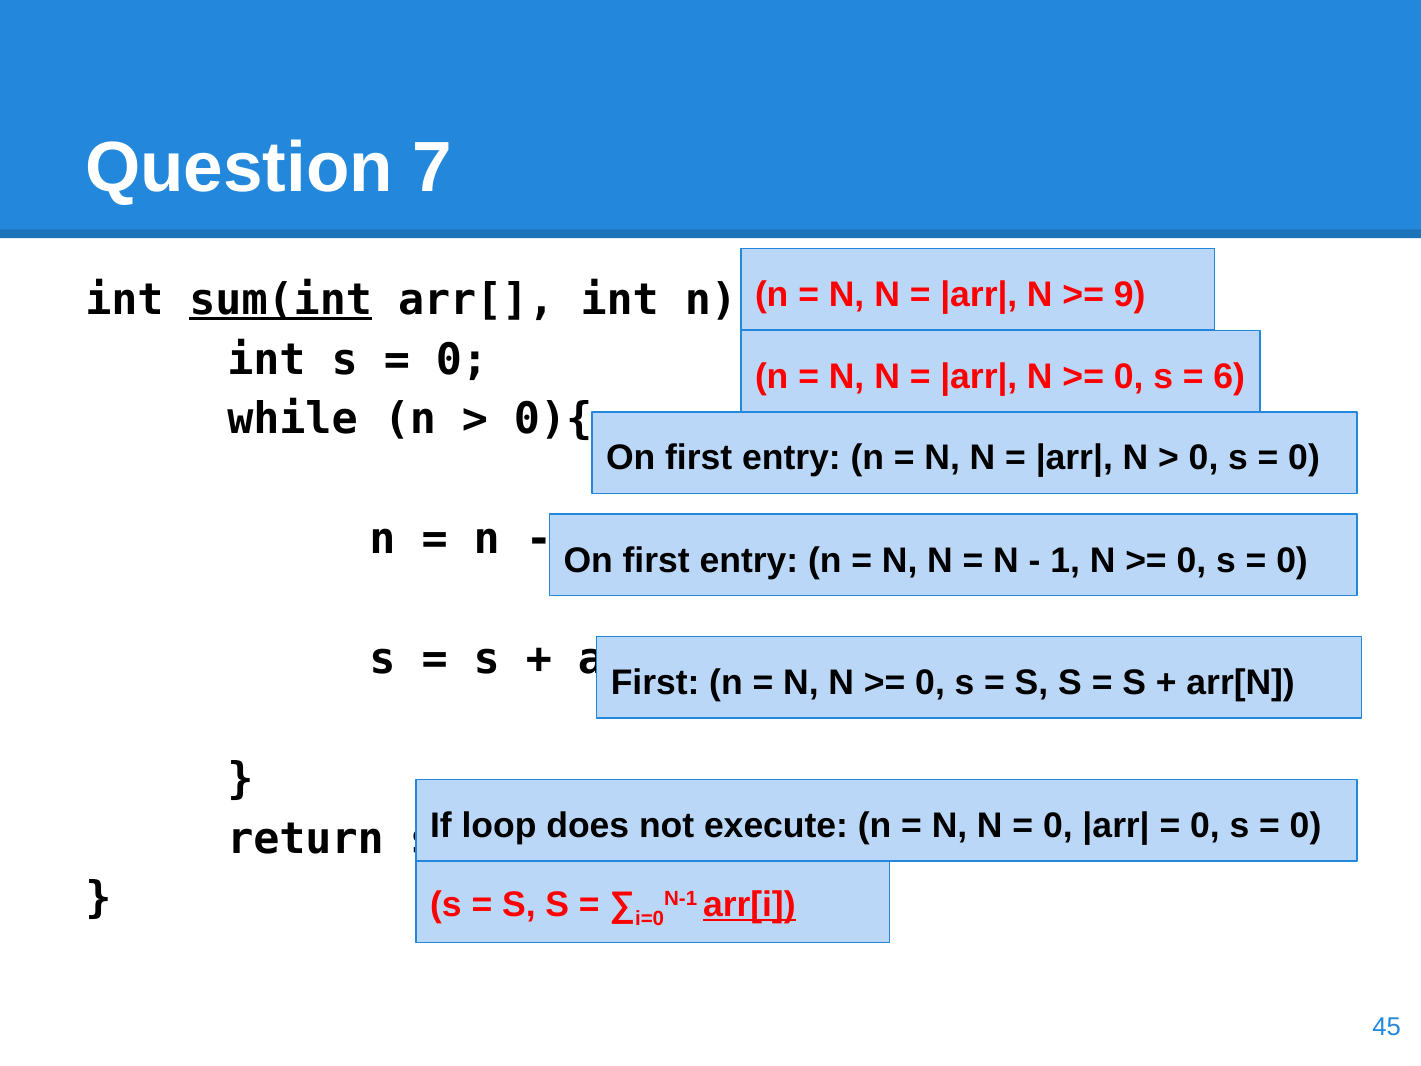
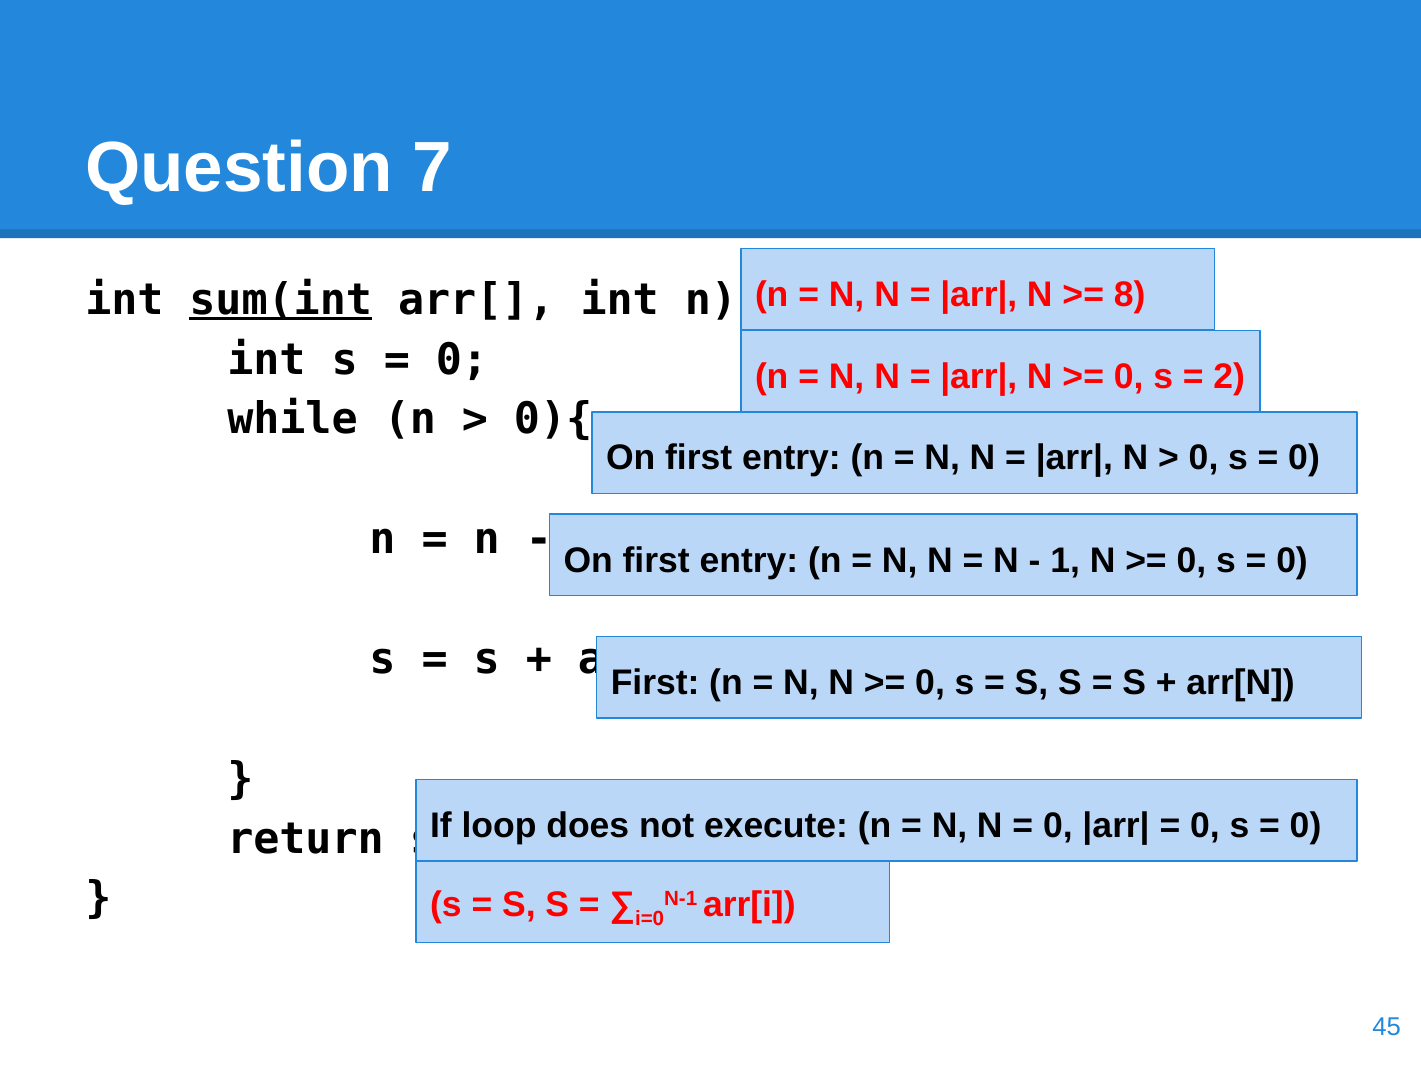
9: 9 -> 8
6: 6 -> 2
arr[i underline: present -> none
